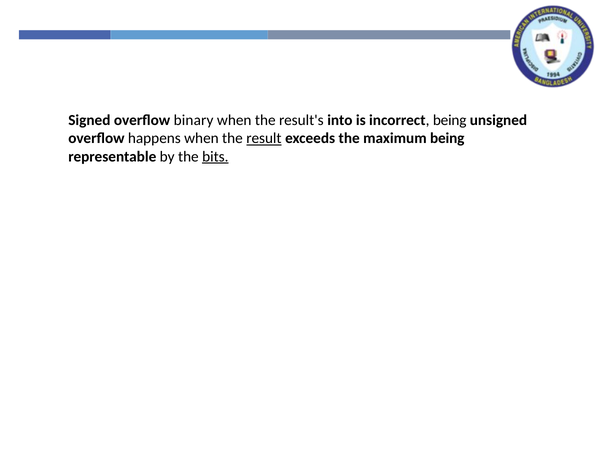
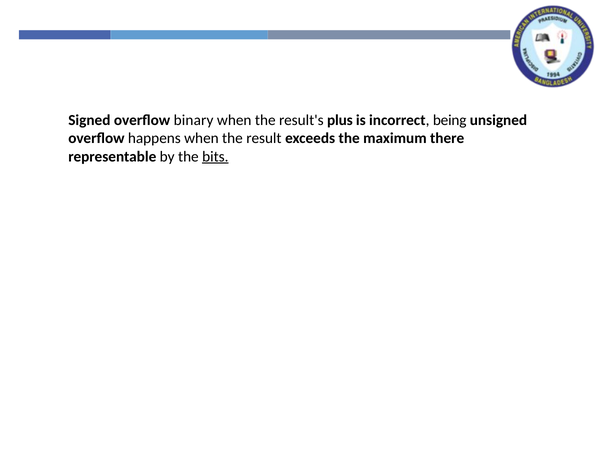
into: into -> plus
result underline: present -> none
maximum being: being -> there
